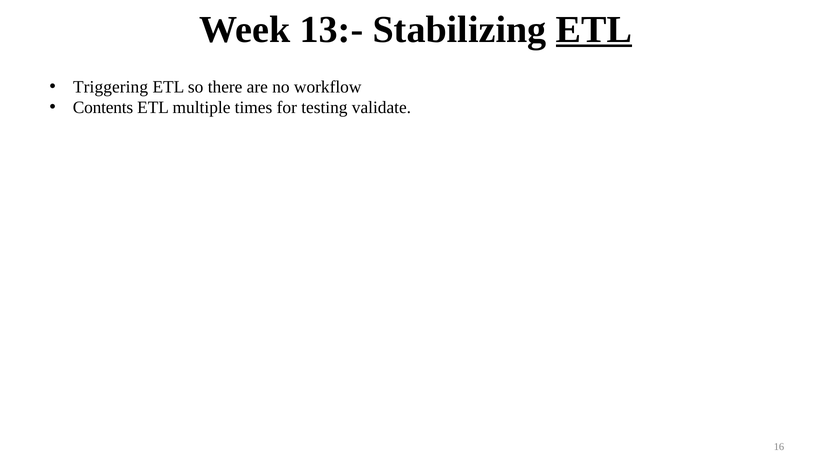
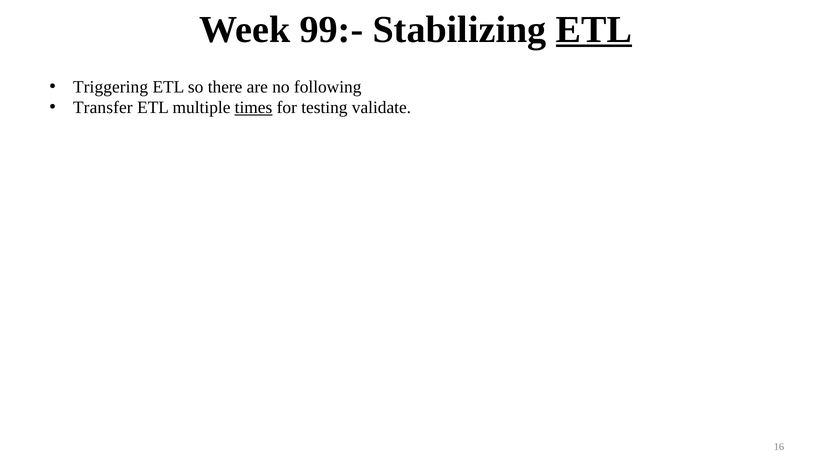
13:-: 13:- -> 99:-
workflow: workflow -> following
Contents: Contents -> Transfer
times underline: none -> present
